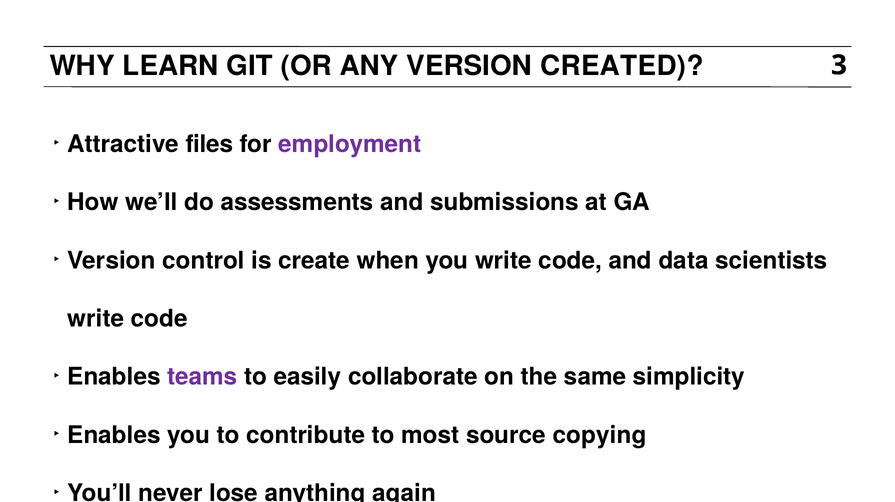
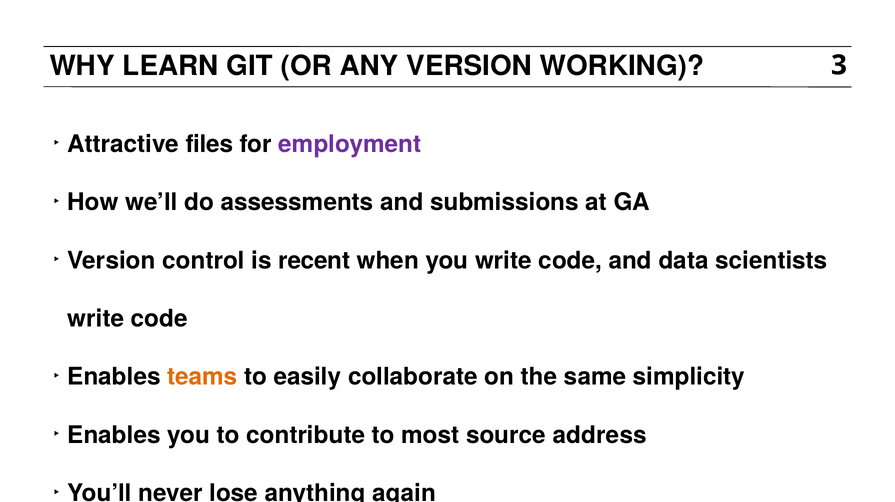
CREATED: CREATED -> WORKING
create: create -> recent
teams colour: purple -> orange
copying: copying -> address
